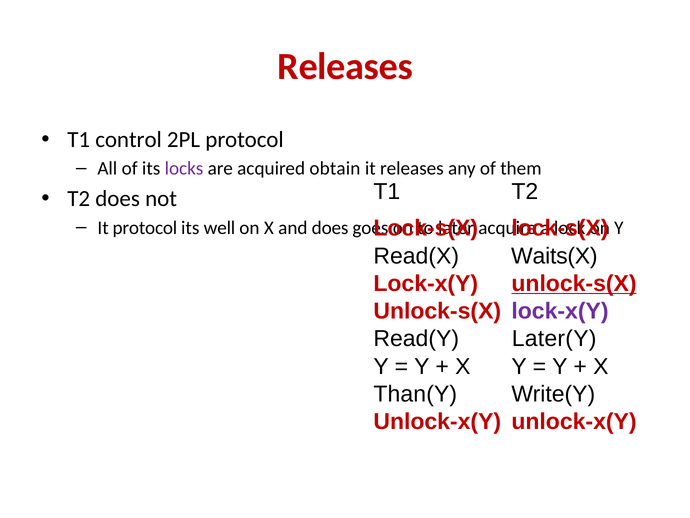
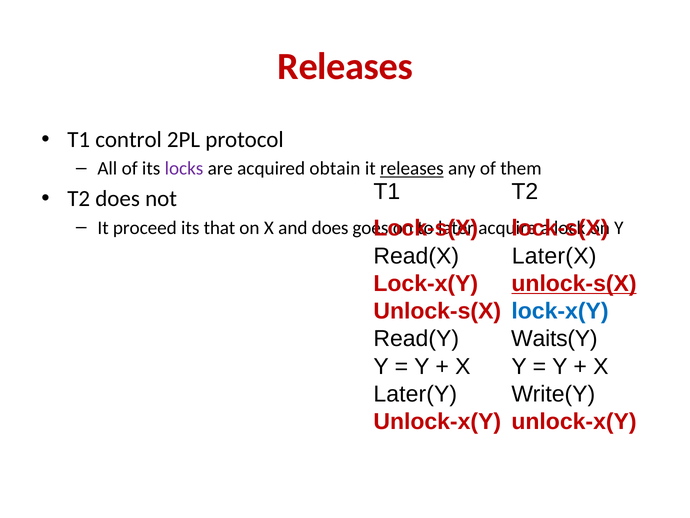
releases at (412, 168) underline: none -> present
It protocol: protocol -> proceed
well: well -> that
Waits(X: Waits(X -> Later(X
lock-x(Y at (560, 311) colour: purple -> blue
Later(Y: Later(Y -> Waits(Y
Than(Y: Than(Y -> Later(Y
